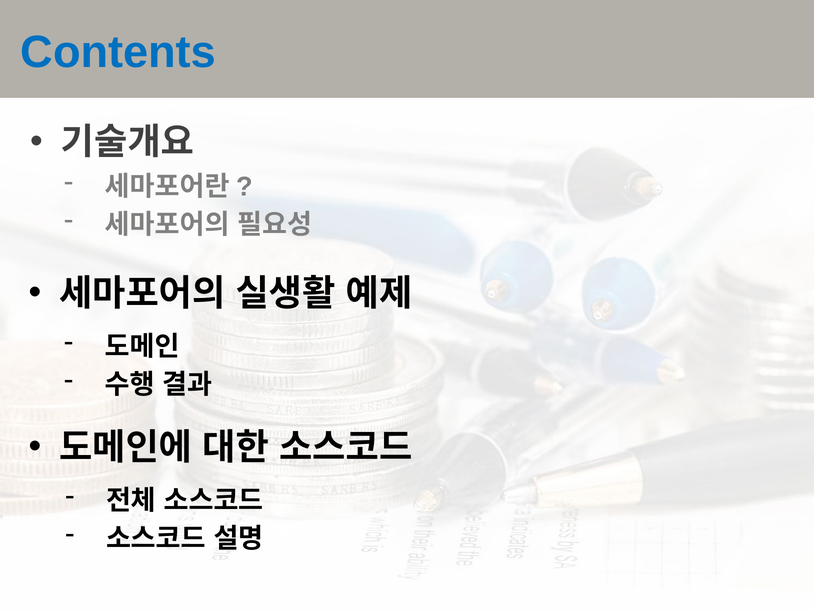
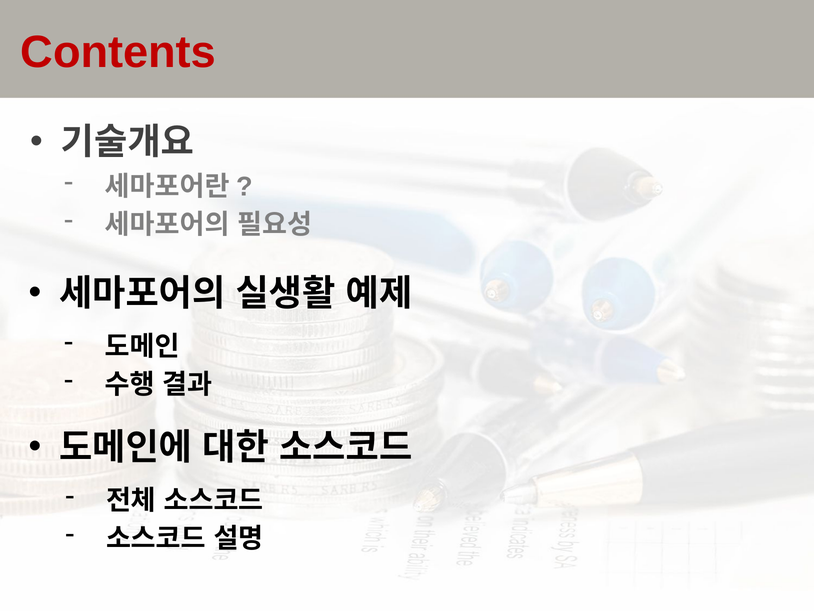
Contents colour: blue -> red
